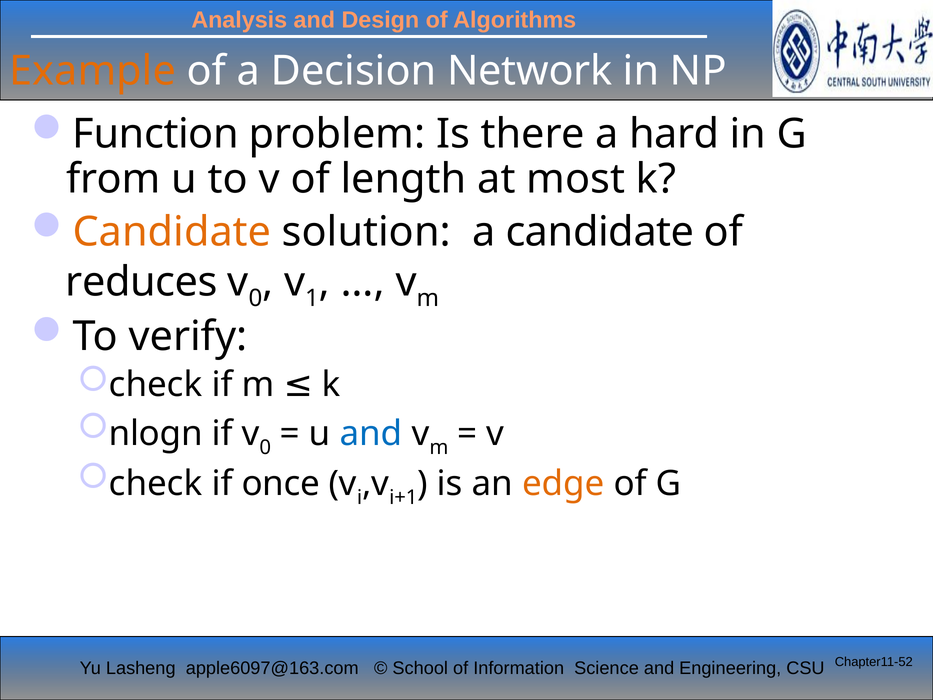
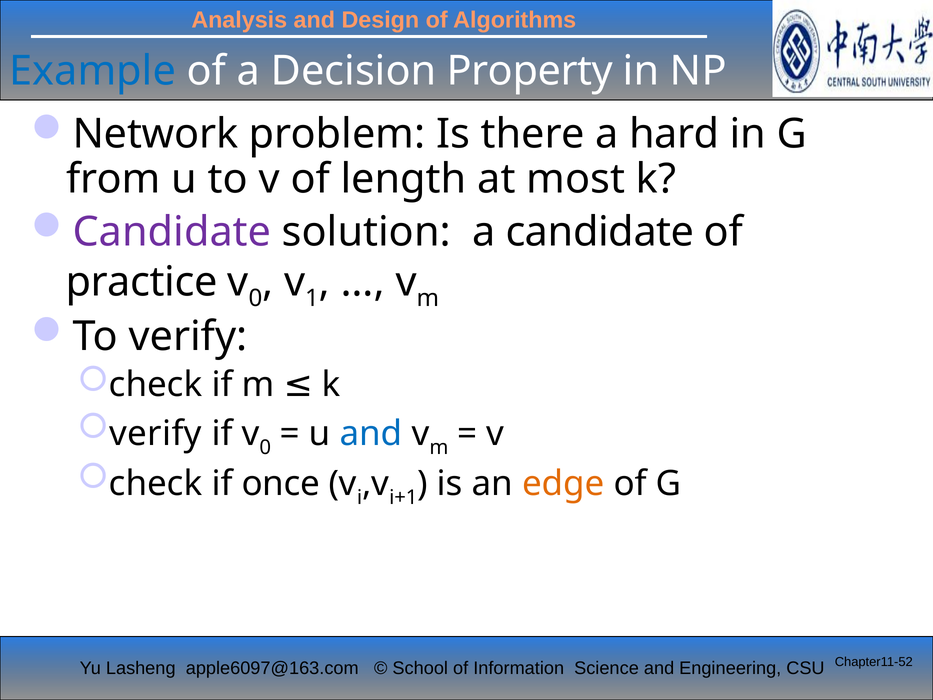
Example colour: orange -> blue
Network: Network -> Property
Function: Function -> Network
Candidate at (172, 232) colour: orange -> purple
reduces: reduces -> practice
nlogn at (156, 434): nlogn -> verify
